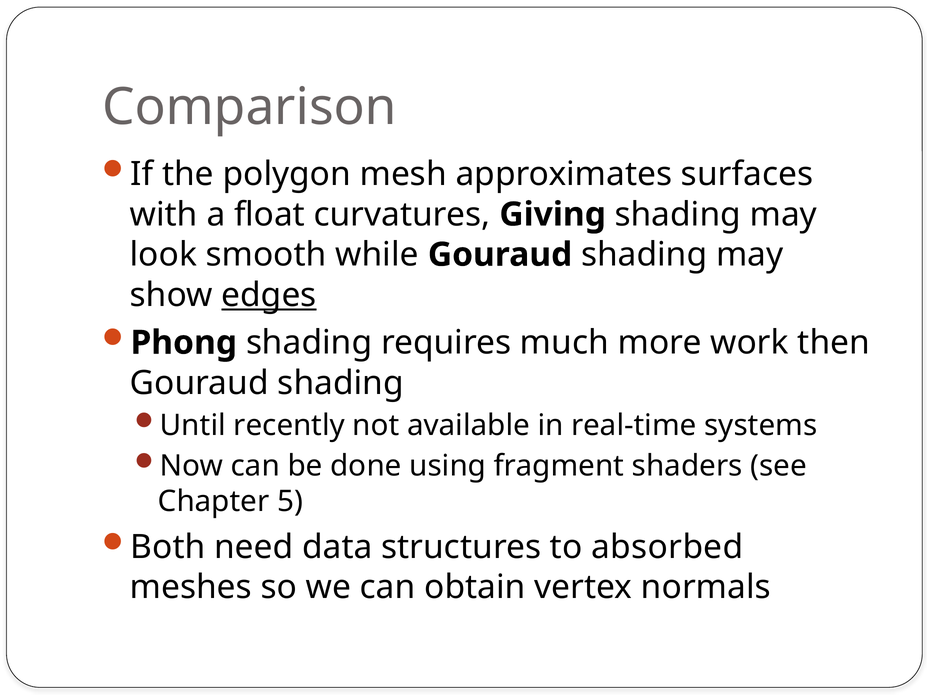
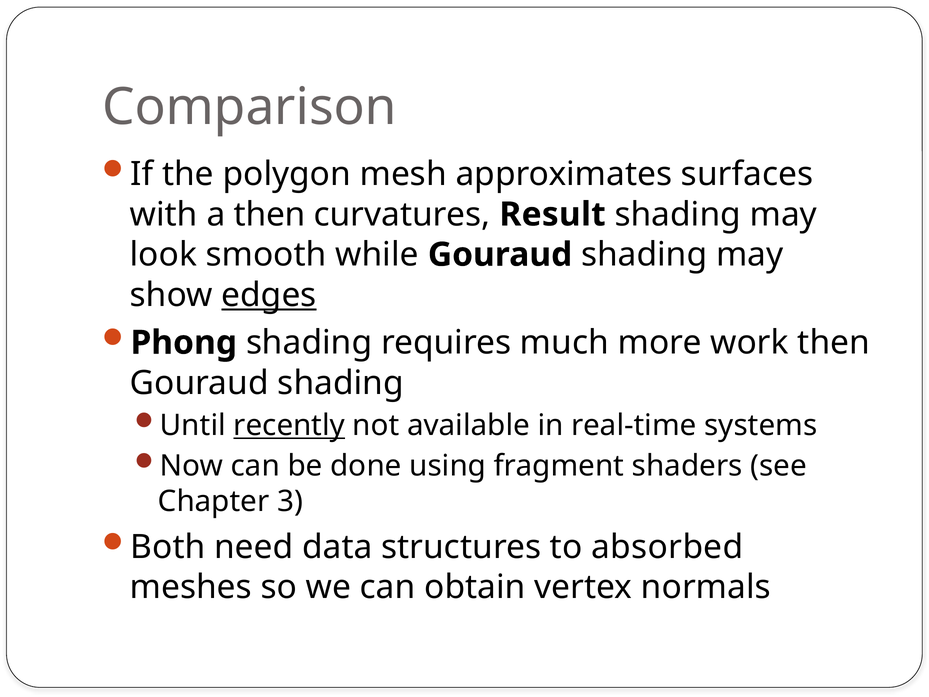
a float: float -> then
Giving: Giving -> Result
recently underline: none -> present
5: 5 -> 3
